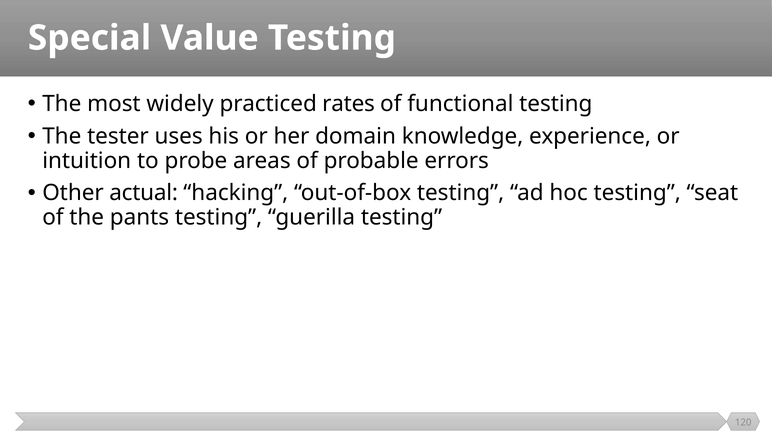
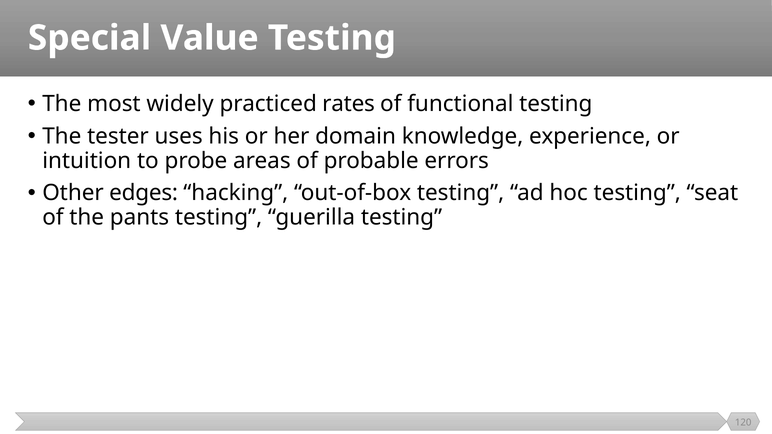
actual: actual -> edges
